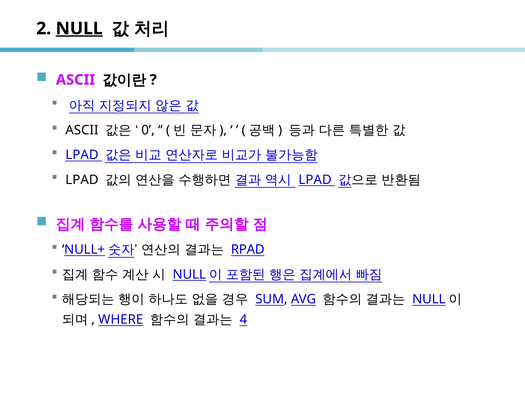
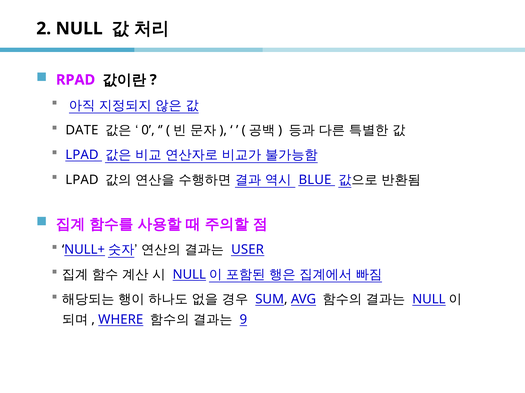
NULL underline: present -> none
ASCII at (76, 80): ASCII -> RPAD
ASCII at (82, 130): ASCII -> DATE
LPAD at (315, 180): LPAD -> BLUE
RPAD: RPAD -> USER
4: 4 -> 9
